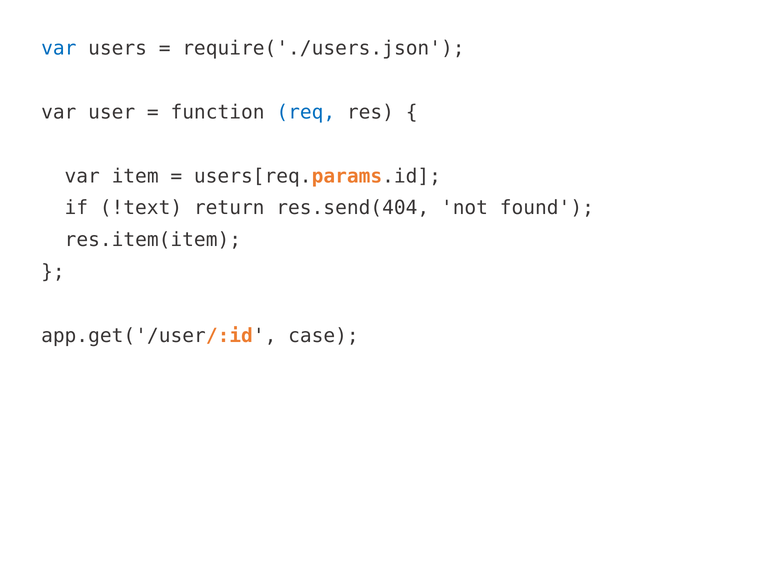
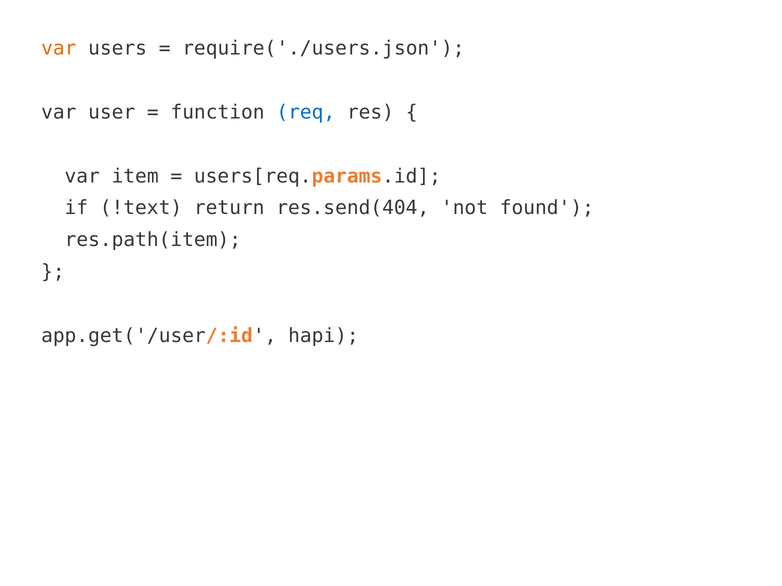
var at (59, 48) colour: blue -> orange
res.item(item: res.item(item -> res.path(item
case: case -> hapi
